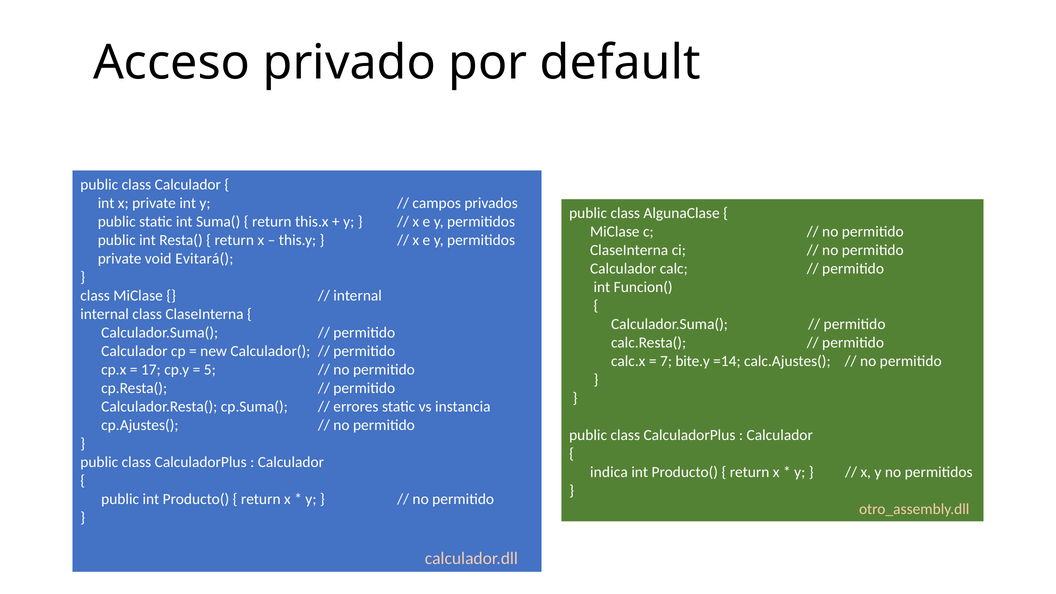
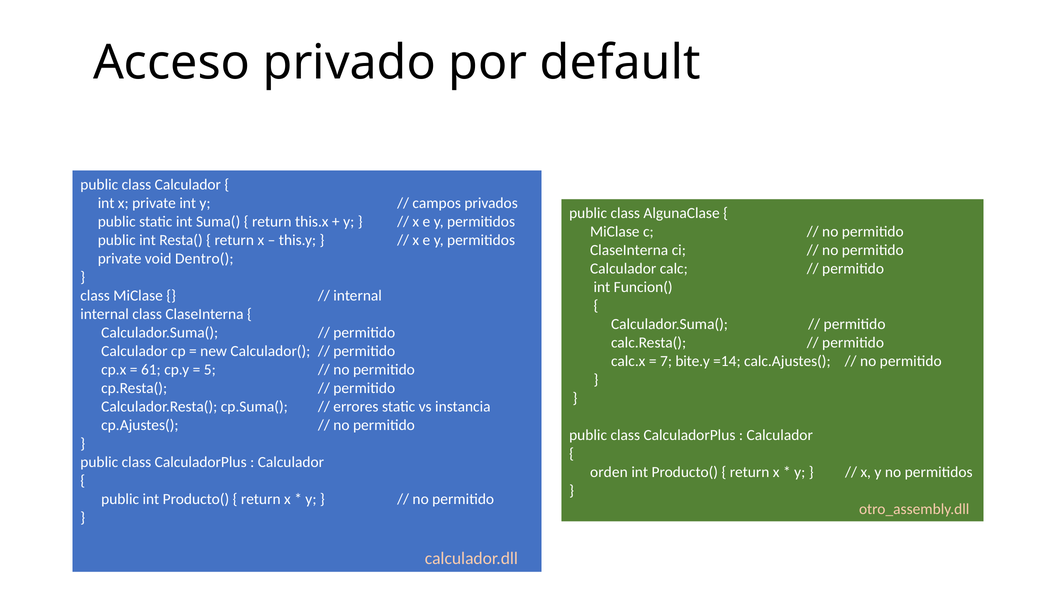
Evitará(: Evitará( -> Dentro(
17: 17 -> 61
indica: indica -> orden
